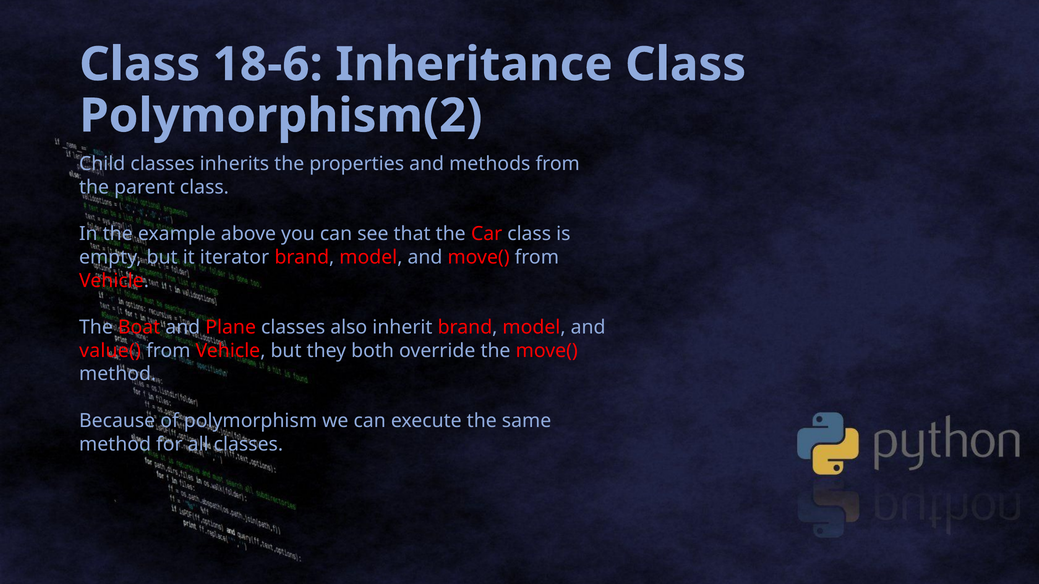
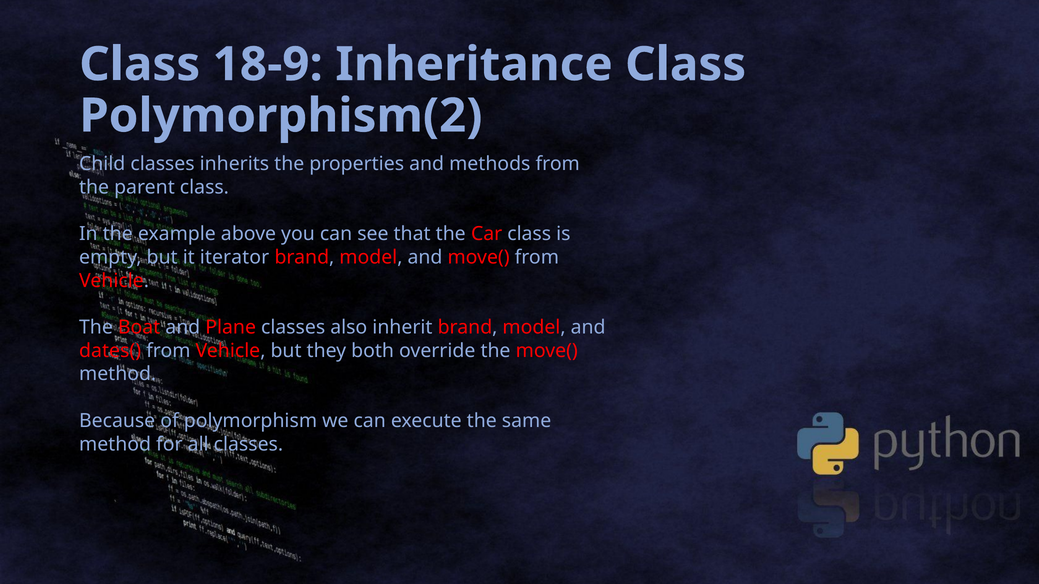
18-6: 18-6 -> 18-9
value(: value( -> dates(
